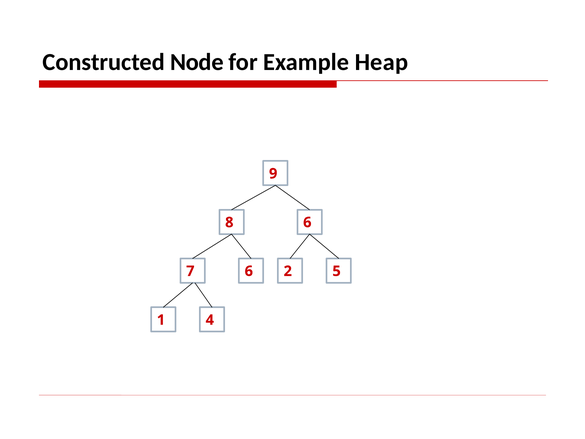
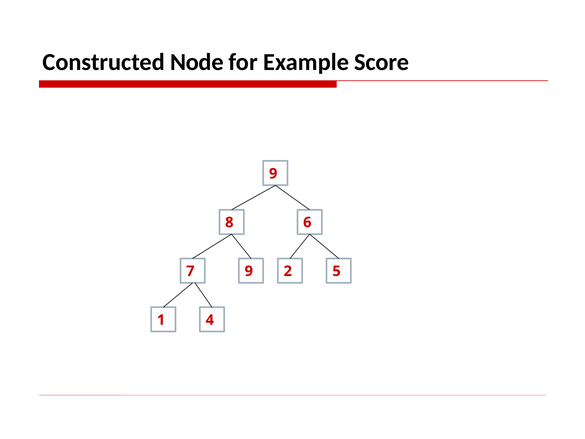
Heap: Heap -> Score
7 6: 6 -> 9
